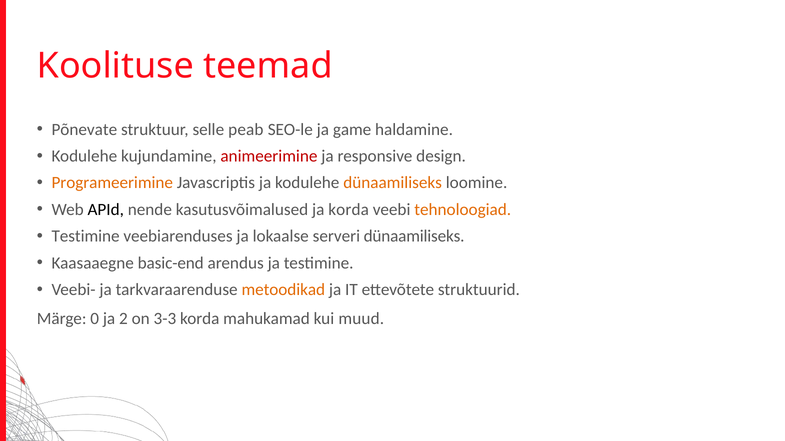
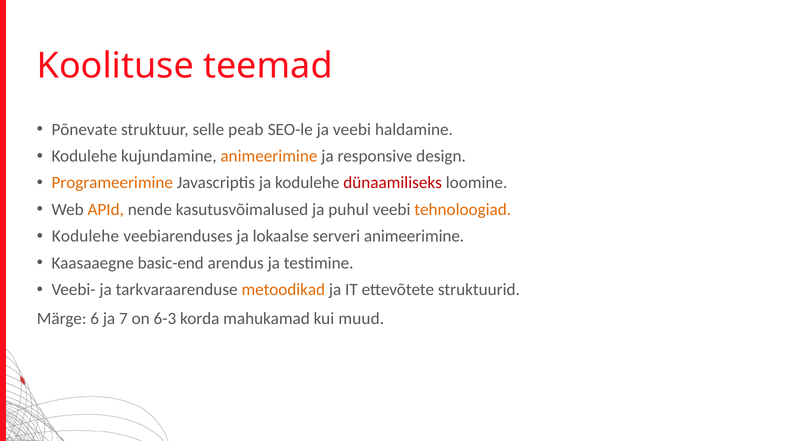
ja game: game -> veebi
animeerimine at (269, 156) colour: red -> orange
dünaamiliseks at (393, 183) colour: orange -> red
APId colour: black -> orange
ja korda: korda -> puhul
Testimine at (86, 237): Testimine -> Kodulehe
serveri dünaamiliseks: dünaamiliseks -> animeerimine
0: 0 -> 6
2: 2 -> 7
3-3: 3-3 -> 6-3
